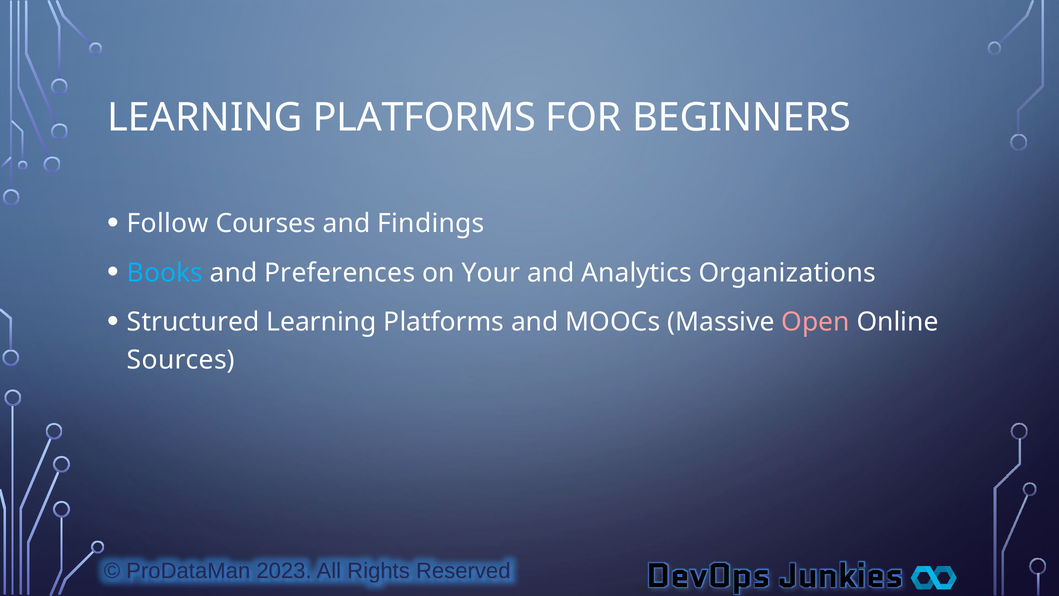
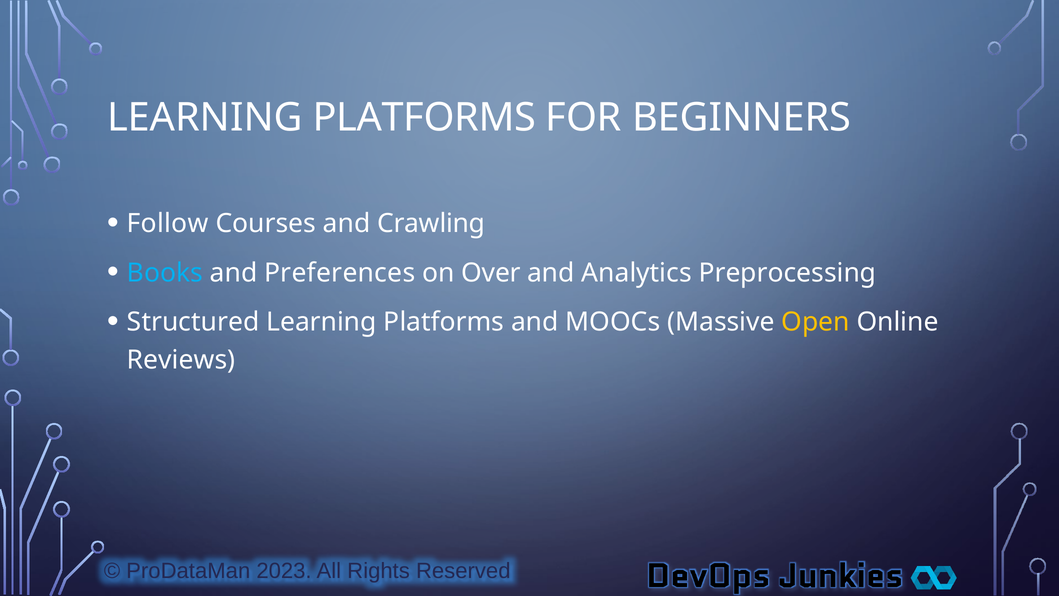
Findings: Findings -> Crawling
Your: Your -> Over
Organizations: Organizations -> Preprocessing
Open colour: pink -> yellow
Sources: Sources -> Reviews
